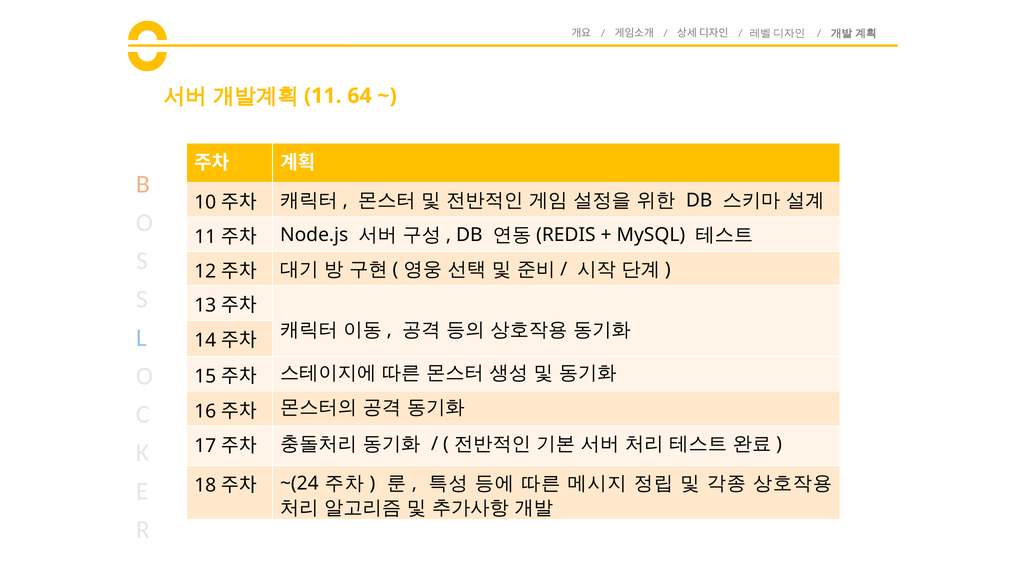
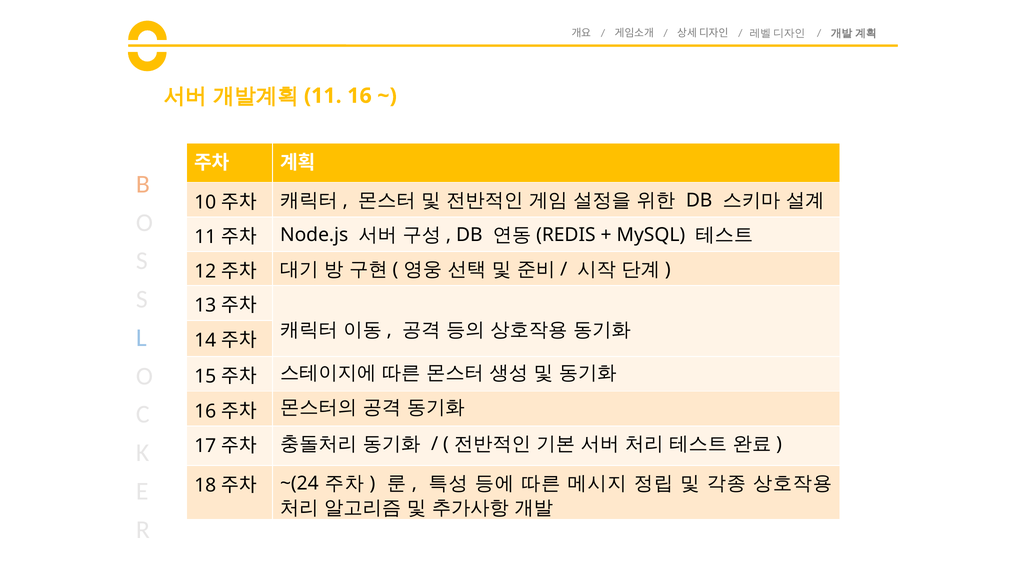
64 at (359, 96): 64 -> 16
